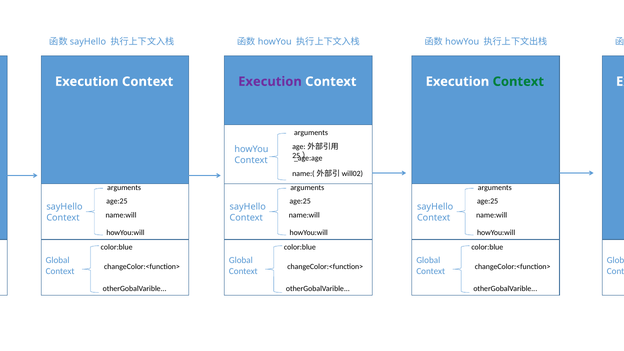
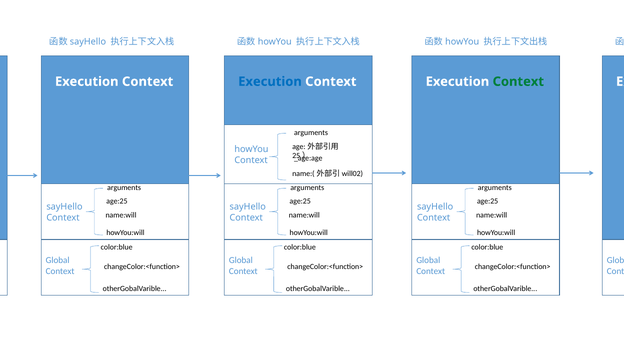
Execution at (270, 82) colour: purple -> blue
